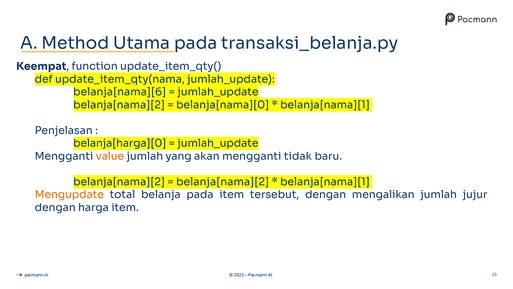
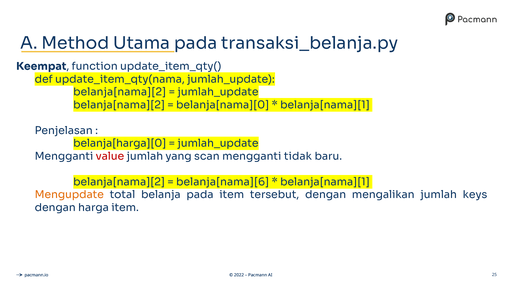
belanja[nama][6 at (120, 92): belanja[nama][6 -> belanja[nama][2
value colour: orange -> red
akan: akan -> scan
belanja[nama][2 at (223, 182): belanja[nama][2 -> belanja[nama][6
jujur: jujur -> keys
